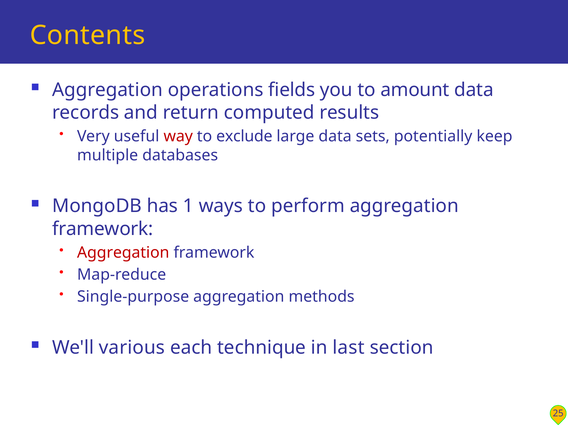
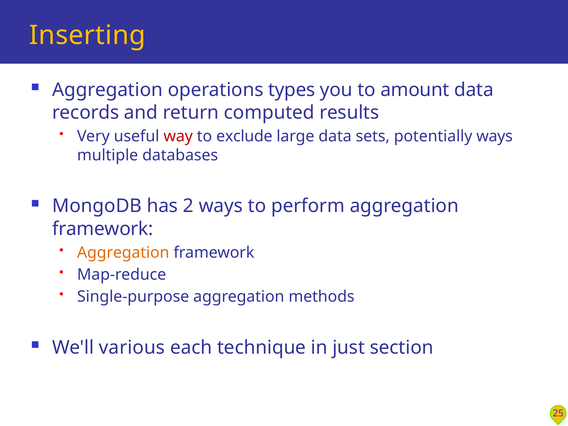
Contents: Contents -> Inserting
fields: fields -> types
potentially keep: keep -> ways
1: 1 -> 2
Aggregation at (123, 253) colour: red -> orange
last: last -> just
